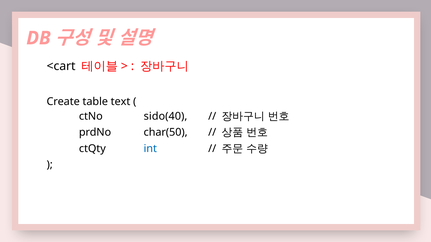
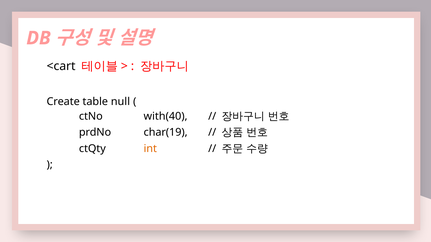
text: text -> null
sido(40: sido(40 -> with(40
char(50: char(50 -> char(19
int colour: blue -> orange
